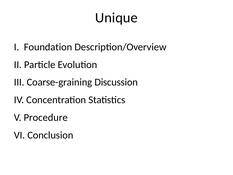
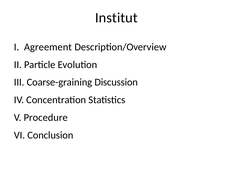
Unique: Unique -> Institut
Foundation: Foundation -> Agreement
